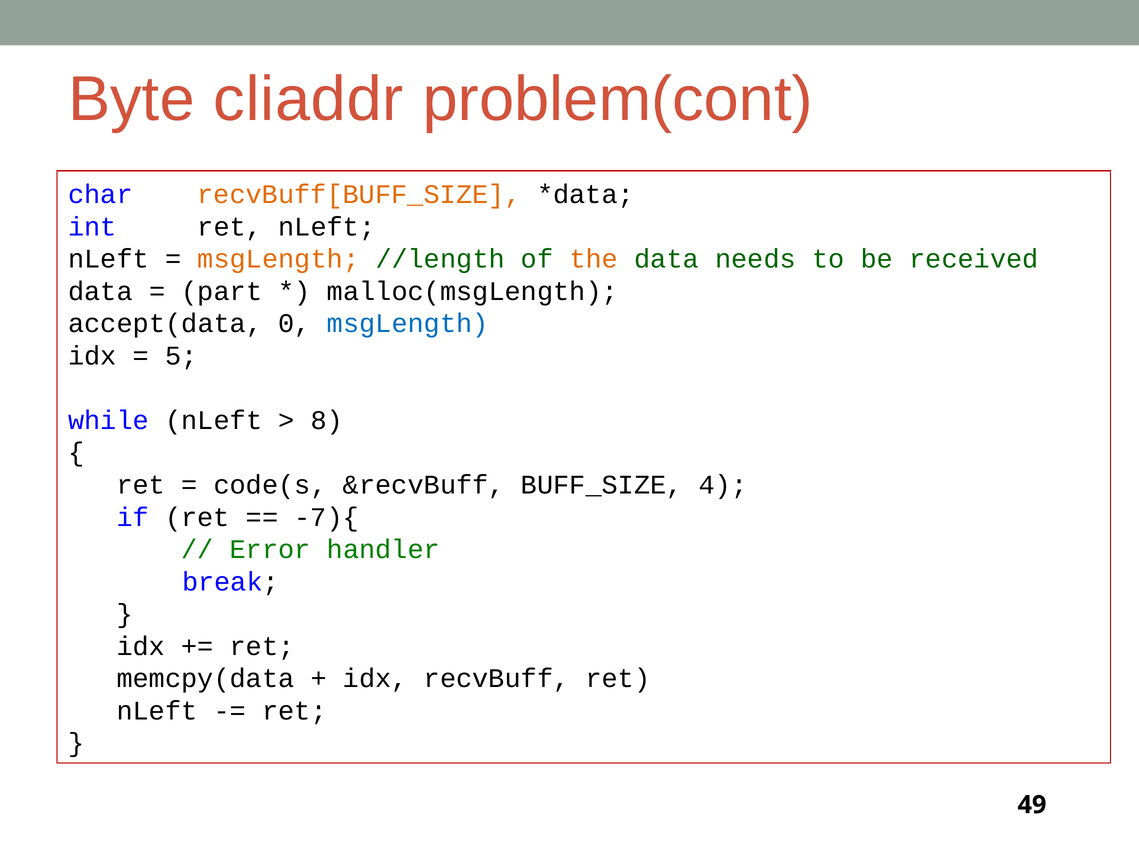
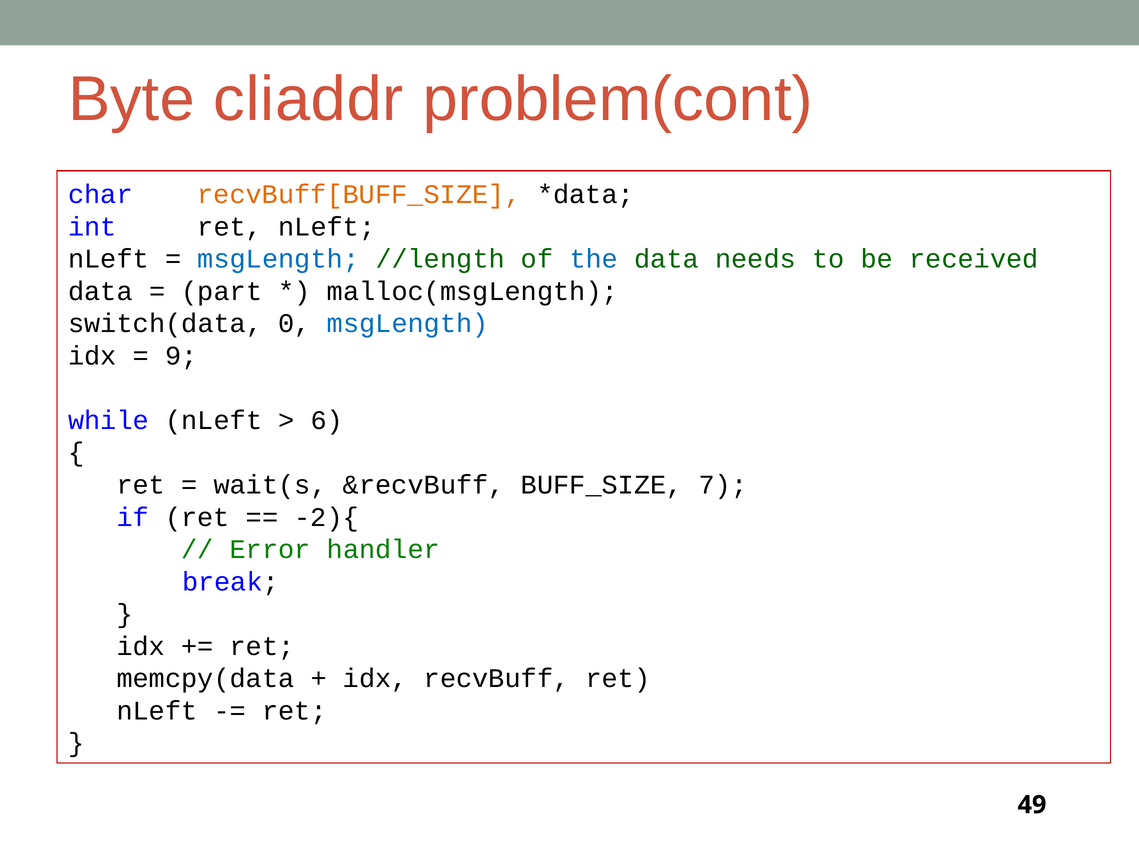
msgLength at (278, 259) colour: orange -> blue
the colour: orange -> blue
accept(data: accept(data -> switch(data
5: 5 -> 9
8: 8 -> 6
code(s: code(s -> wait(s
4: 4 -> 7
-7){: -7){ -> -2){
